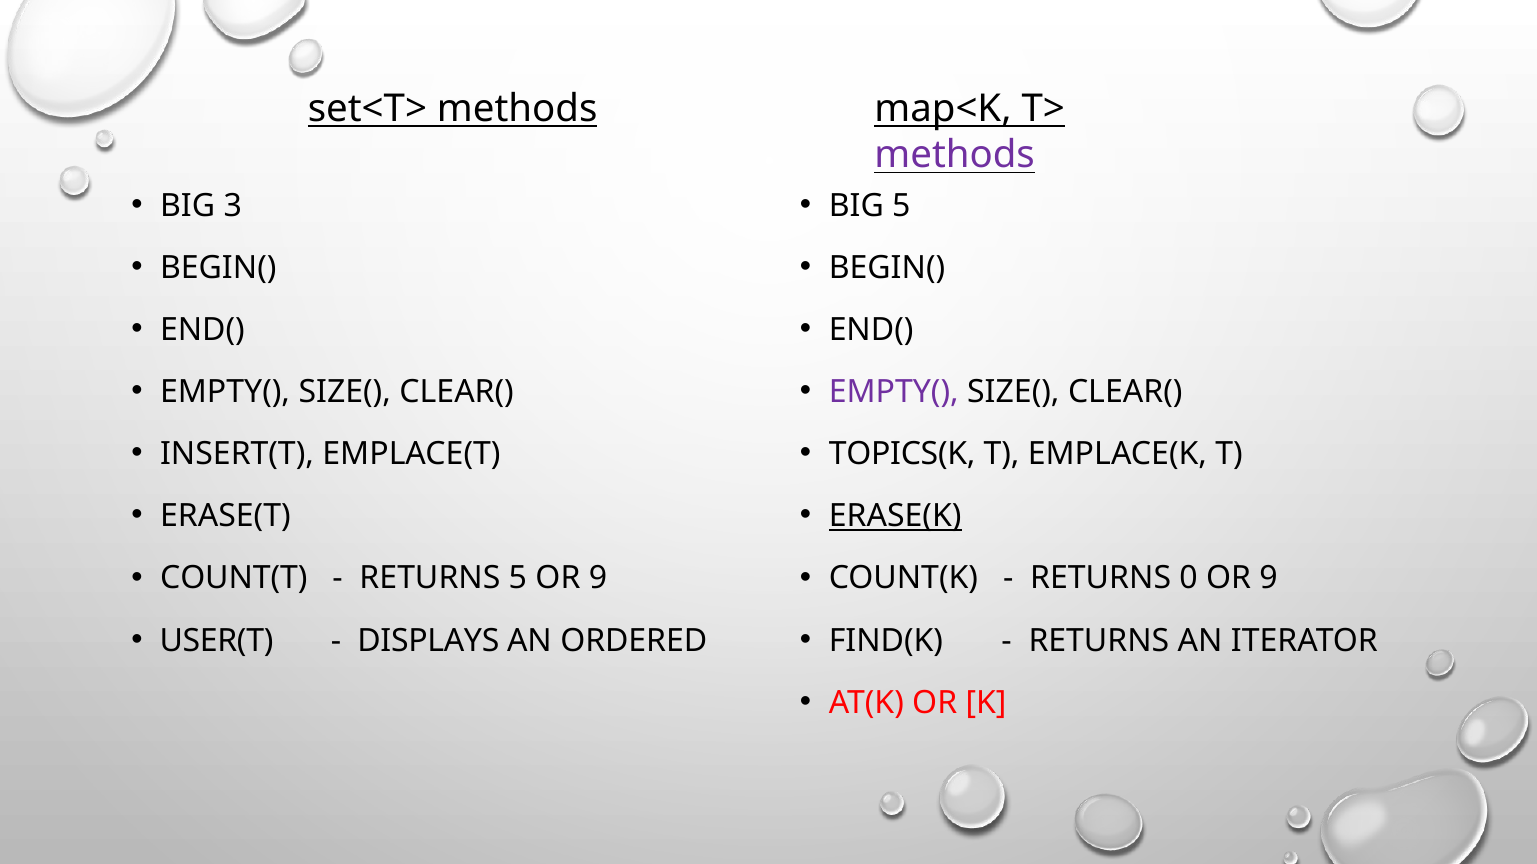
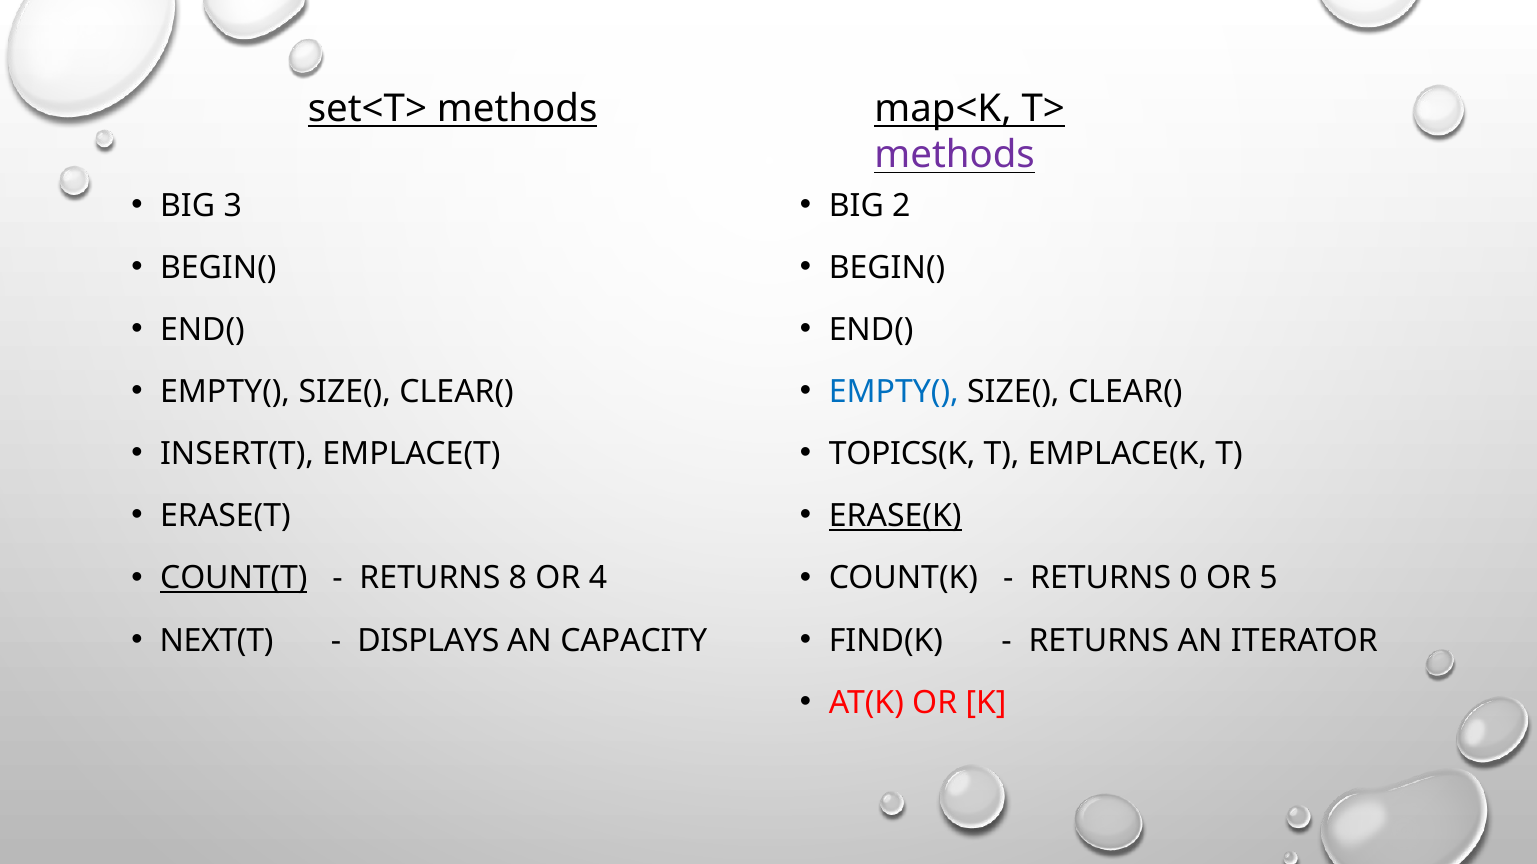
BIG 5: 5 -> 2
EMPTY( at (894, 392) colour: purple -> blue
COUNT(T underline: none -> present
RETURNS 5: 5 -> 8
9 at (598, 579): 9 -> 4
0 OR 9: 9 -> 5
USER(T: USER(T -> NEXT(T
ORDERED: ORDERED -> CAPACITY
